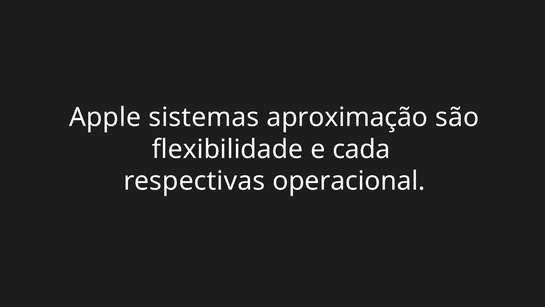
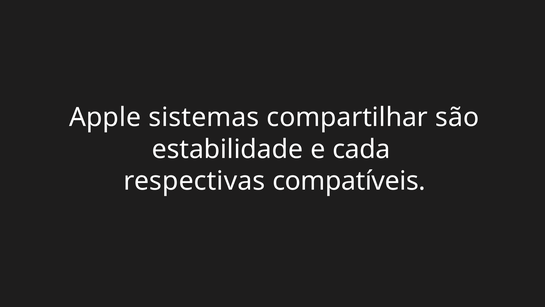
aproximação: aproximação -> compartilhar
flexibilidade: flexibilidade -> estabilidade
operacional: operacional -> compatíveis
